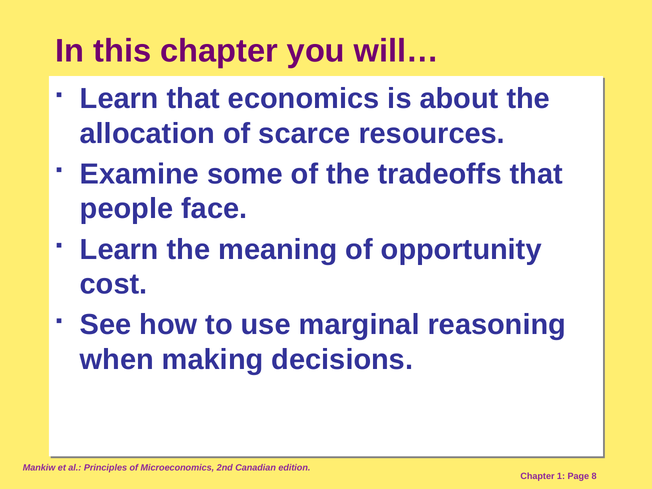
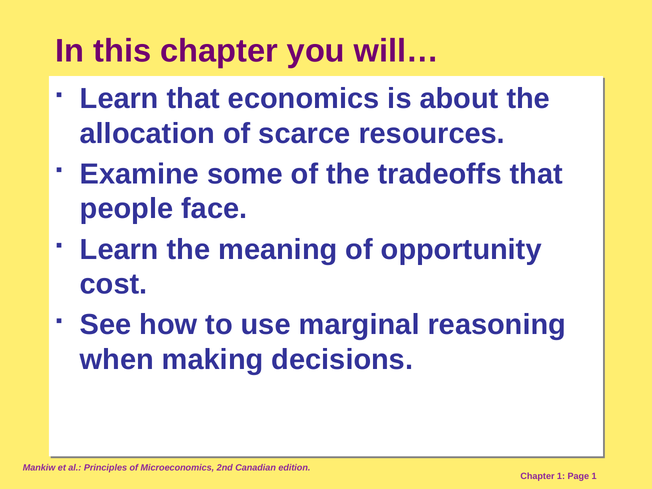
Page 8: 8 -> 1
